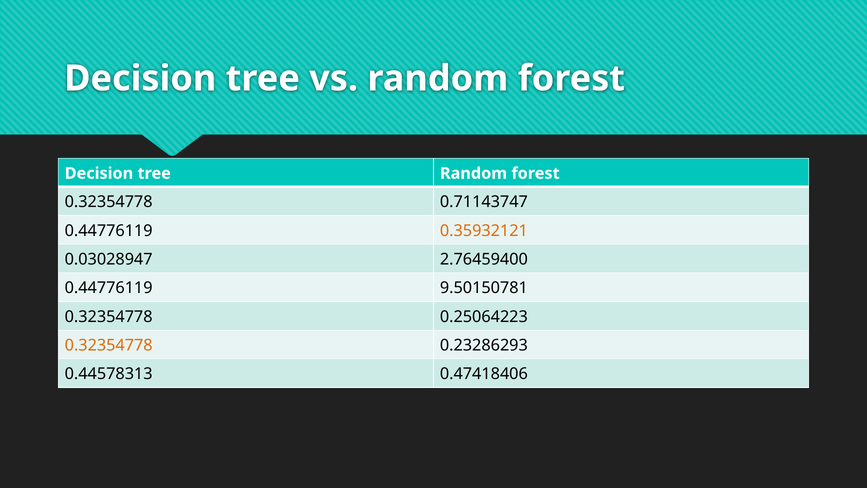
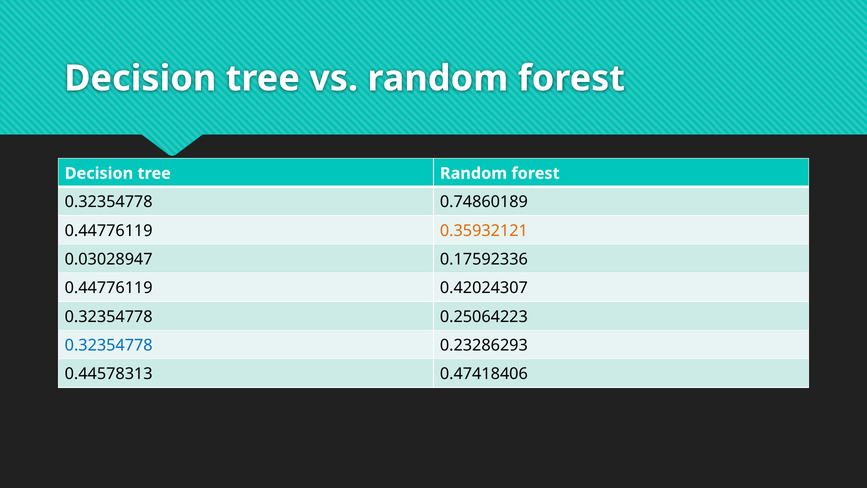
0.71143747: 0.71143747 -> 0.74860189
2.76459400: 2.76459400 -> 0.17592336
9.50150781: 9.50150781 -> 0.42024307
0.32354778 at (109, 345) colour: orange -> blue
